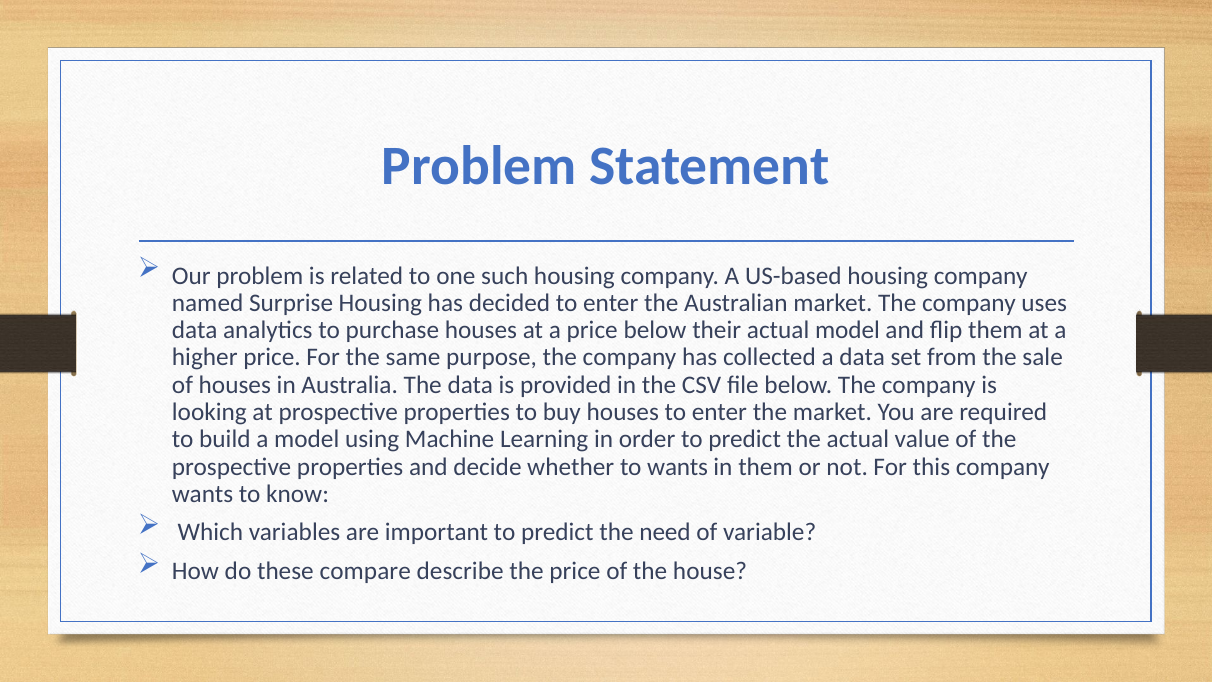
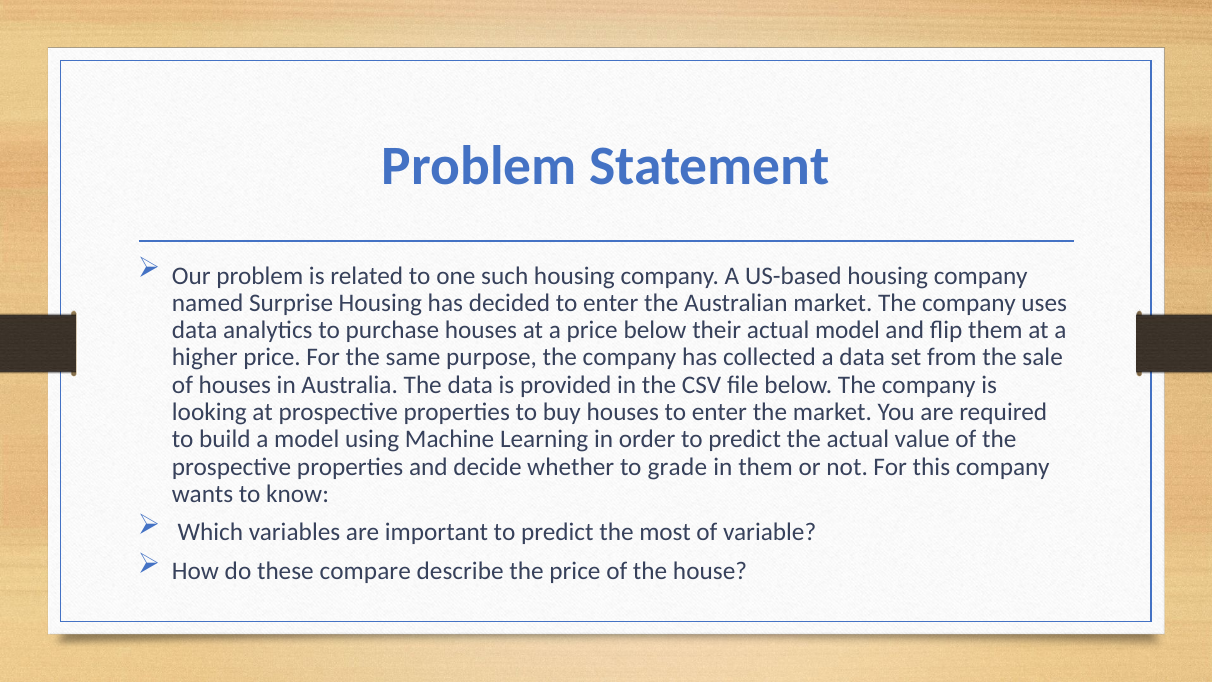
to wants: wants -> grade
need: need -> most
